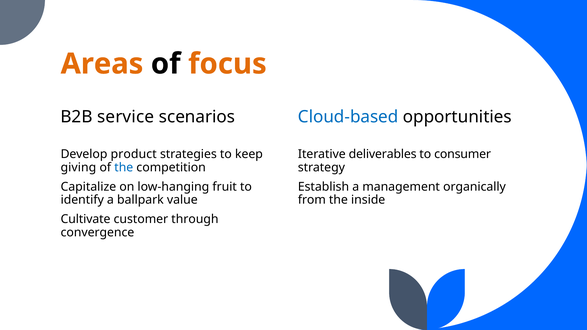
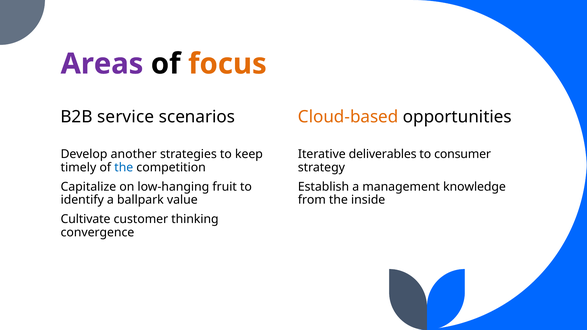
Areas colour: orange -> purple
Cloud-based colour: blue -> orange
product: product -> another
giving: giving -> timely
organically: organically -> knowledge
through: through -> thinking
